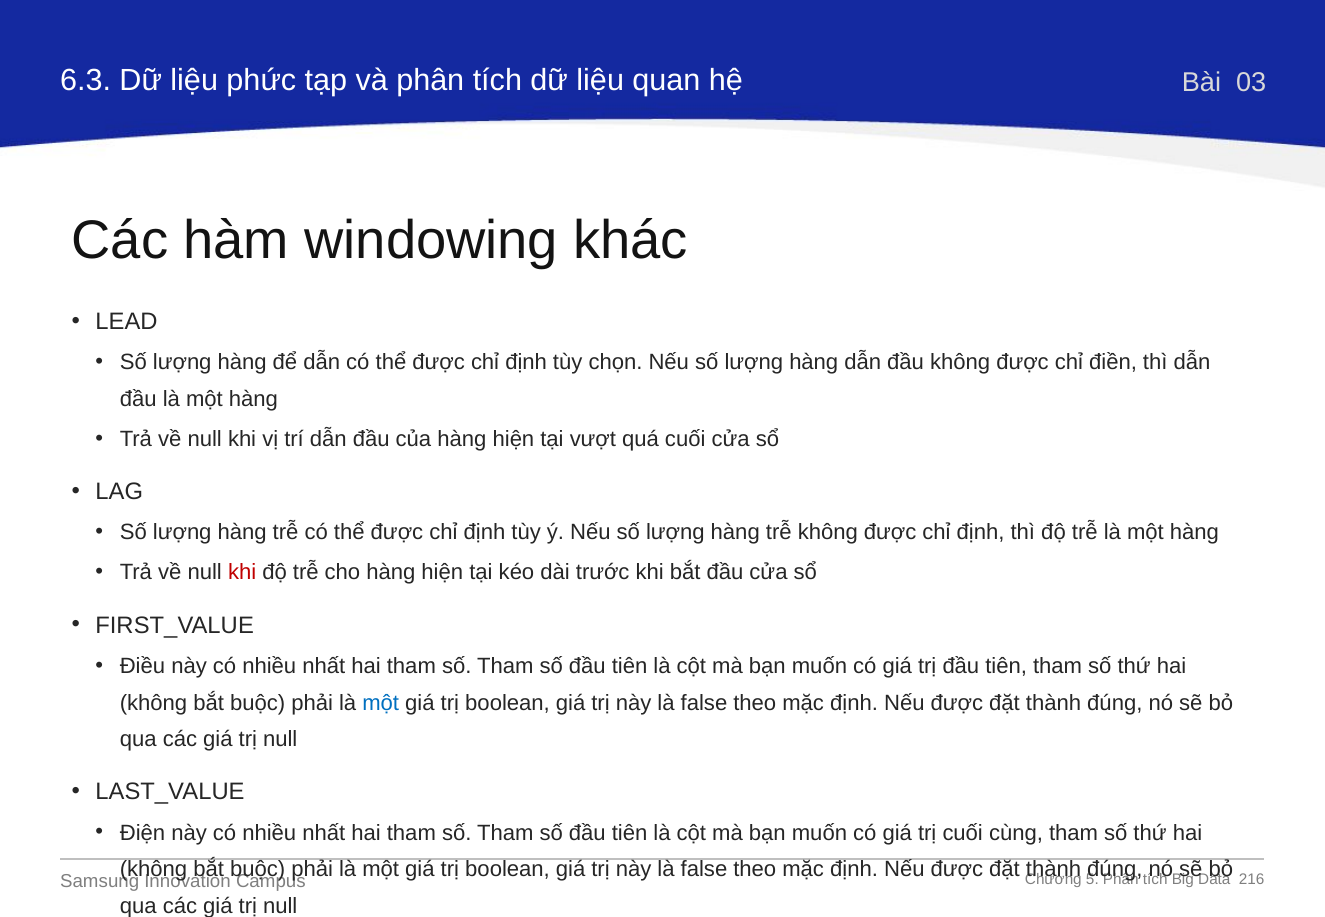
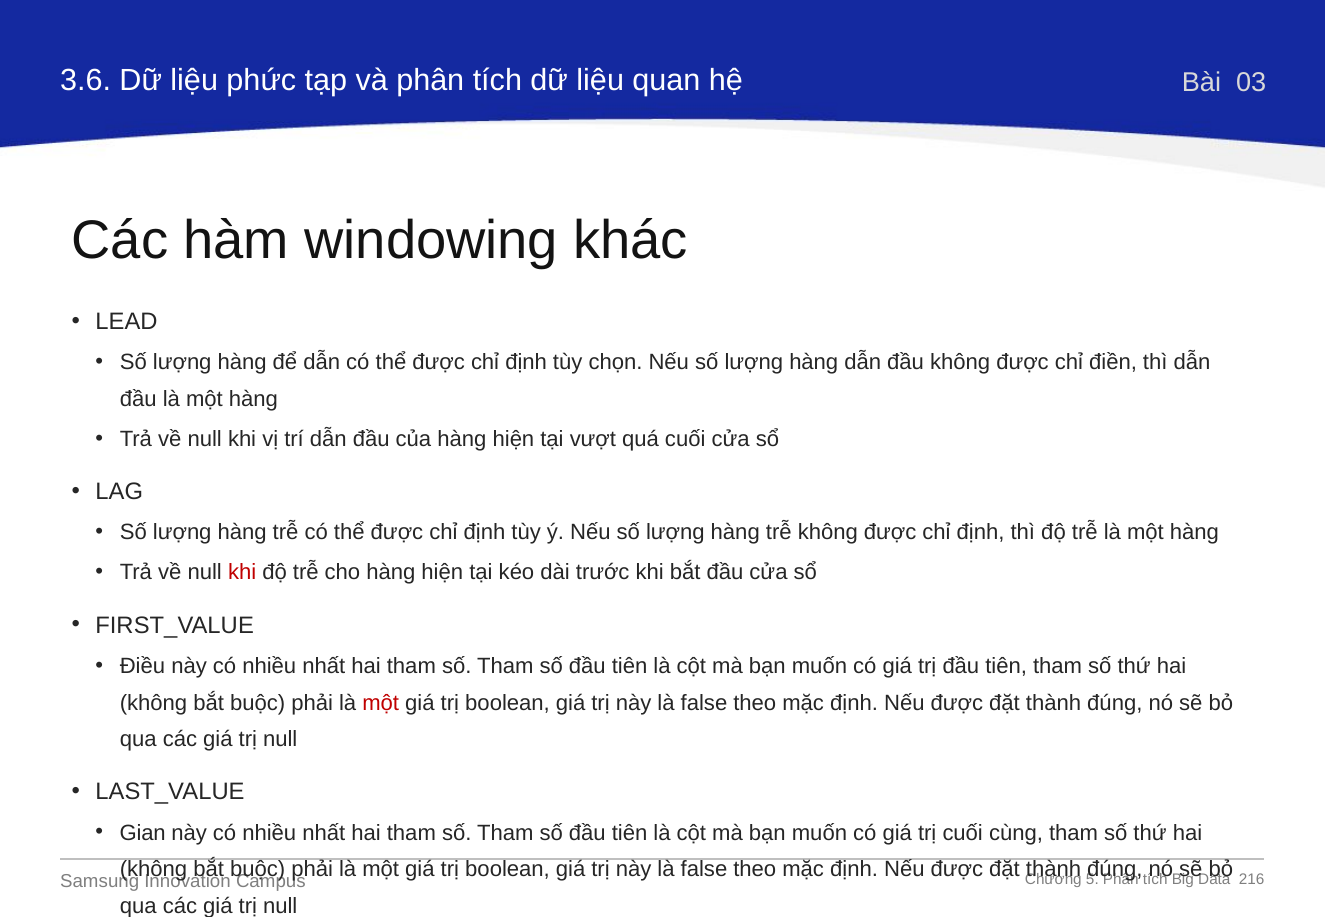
6.3: 6.3 -> 3.6
một at (381, 703) colour: blue -> red
Điện: Điện -> Gian
